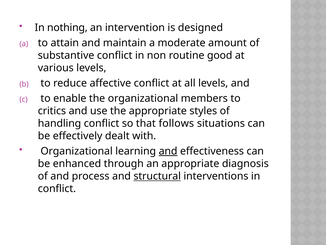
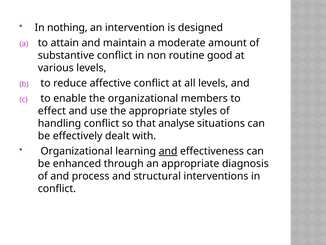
critics: critics -> effect
follows: follows -> analyse
structural underline: present -> none
